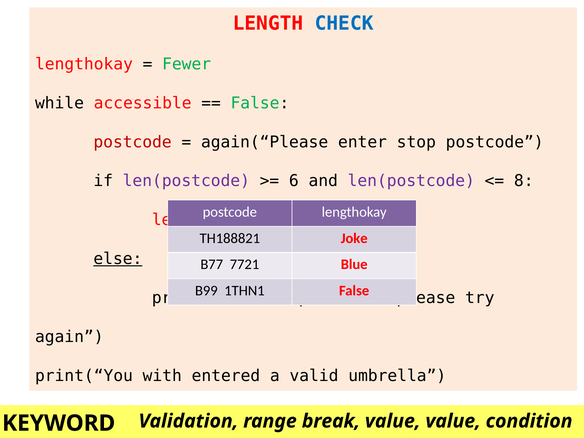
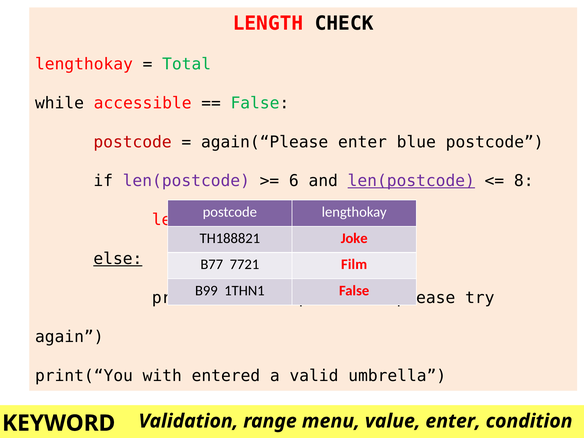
CHECK colour: blue -> black
Fewer: Fewer -> Total
stop: stop -> blue
len(postcode at (411, 181) underline: none -> present
Blue: Blue -> Film
break: break -> menu
value value: value -> enter
